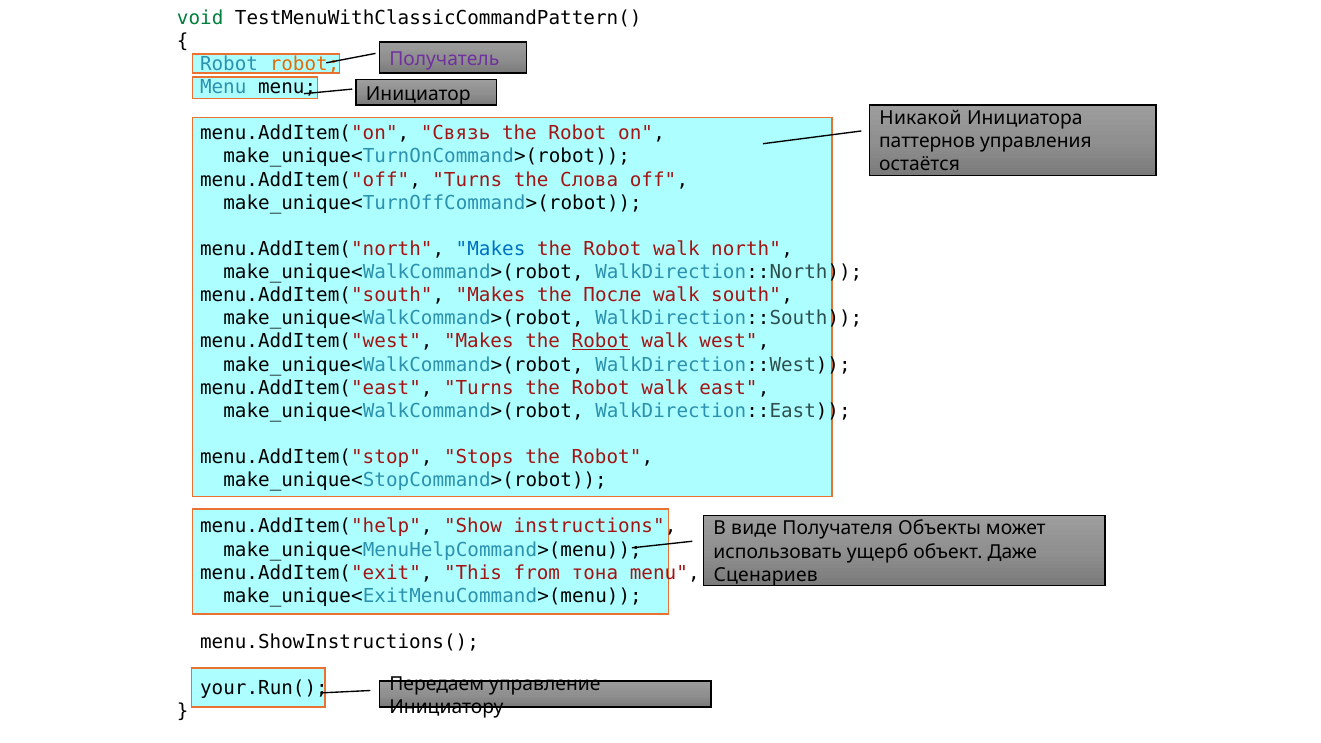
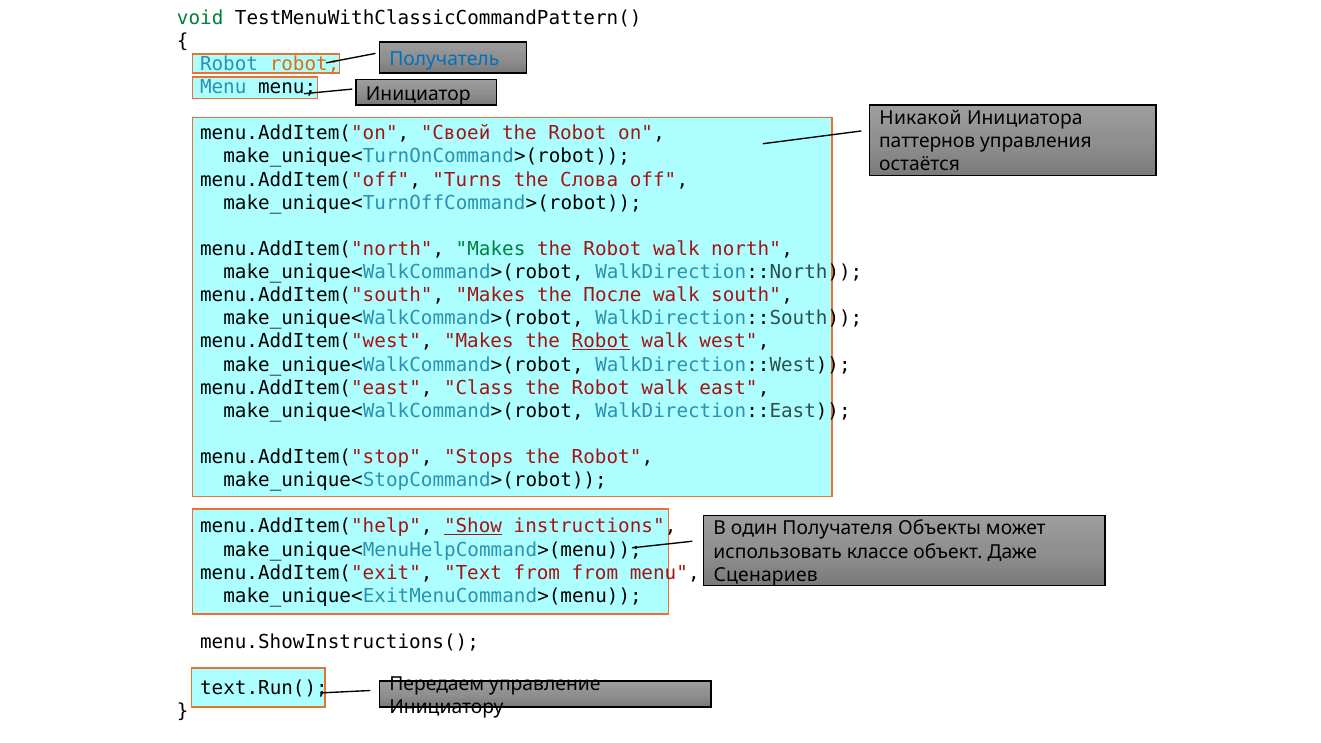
Получатель colour: purple -> blue
Связь: Связь -> Своей
Makes at (491, 249) colour: blue -> green
menu.AddItem("east Turns: Turns -> Class
Show underline: none -> present
виде: виде -> один
ущерб: ущерб -> классе
This: This -> Text
from тона: тона -> from
your.Run(: your.Run( -> text.Run(
